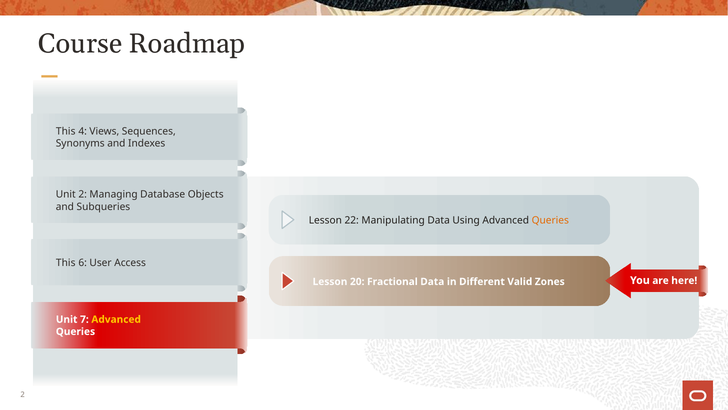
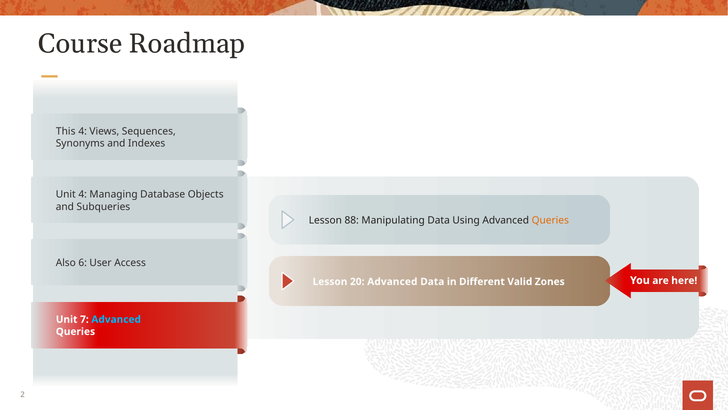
Unit 2: 2 -> 4
22: 22 -> 88
This at (66, 262): This -> Also
20 Fractional: Fractional -> Advanced
Advanced at (116, 319) colour: yellow -> light blue
